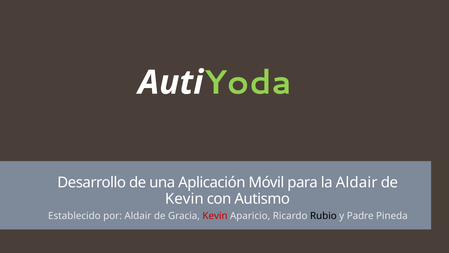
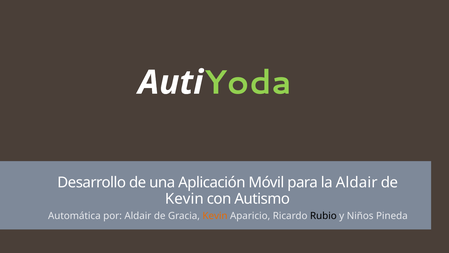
Establecido: Establecido -> Automática
Kevin at (215, 216) colour: red -> orange
Padre: Padre -> Niños
